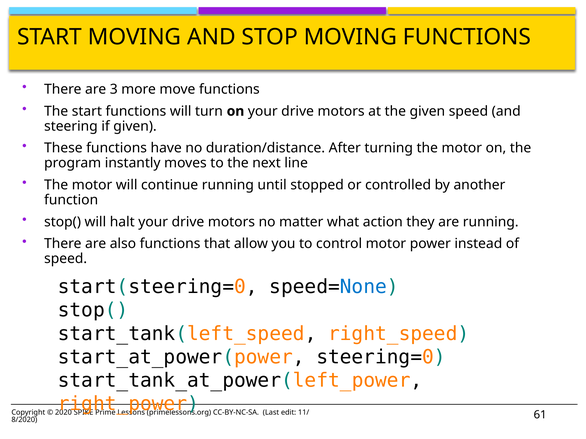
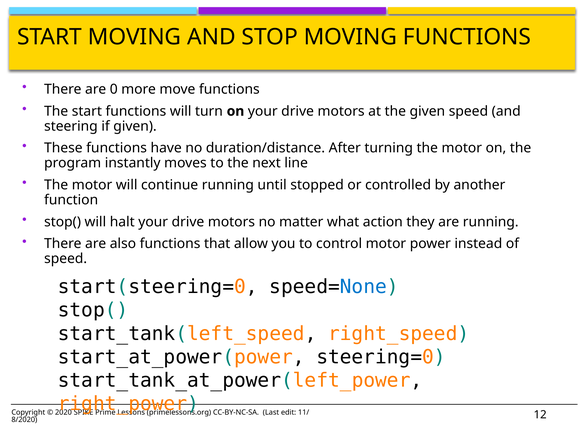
3: 3 -> 0
61: 61 -> 12
